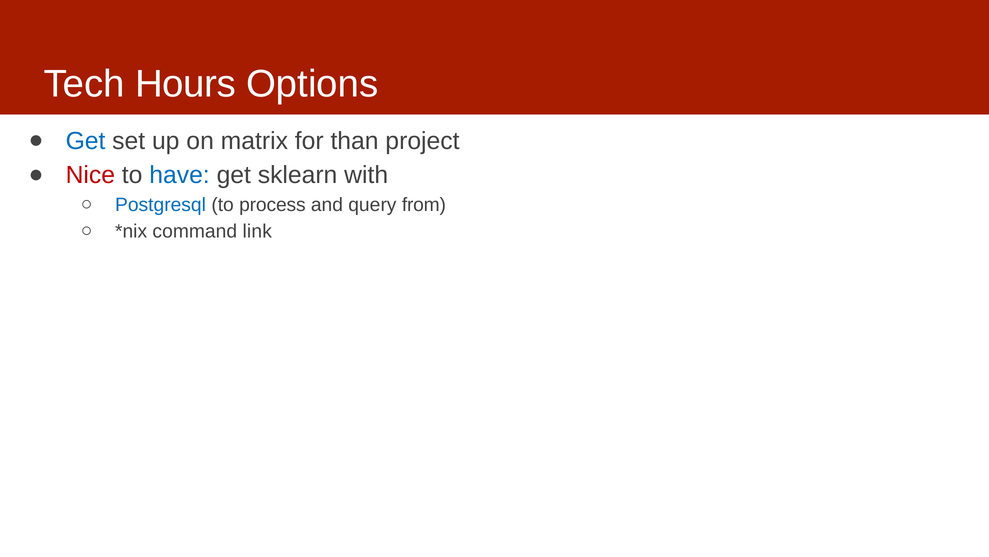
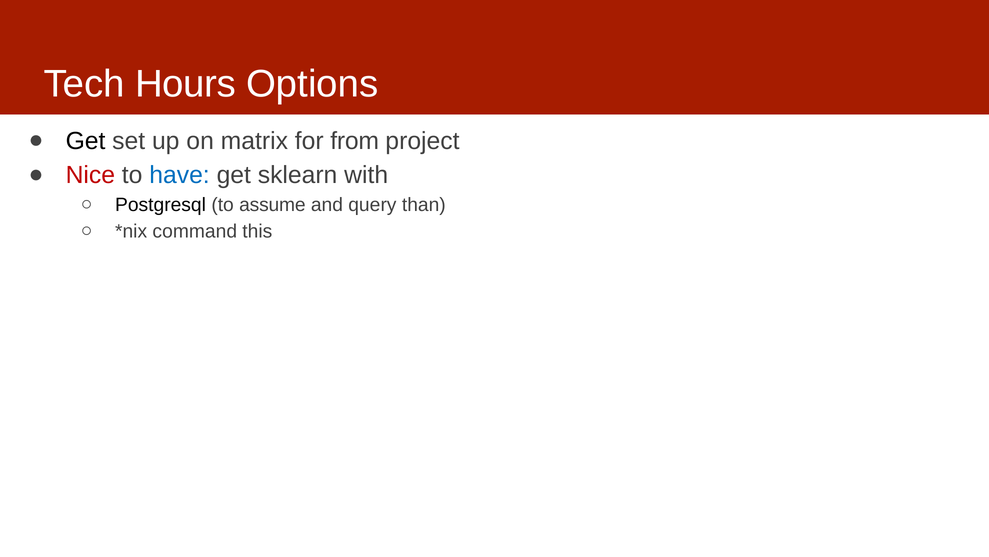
Get at (86, 141) colour: blue -> black
than: than -> from
Postgresql colour: blue -> black
process: process -> assume
from: from -> than
link: link -> this
